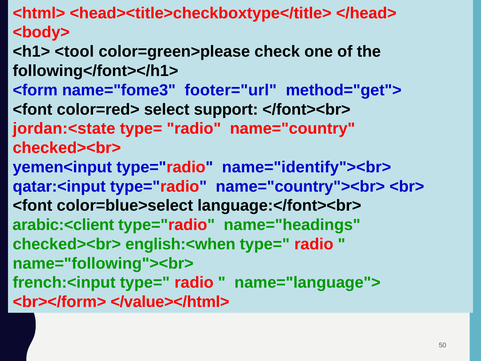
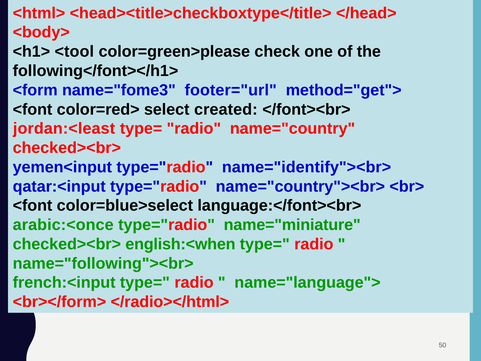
support: support -> created
jordan:<state: jordan:<state -> jordan:<least
arabic:<client: arabic:<client -> arabic:<once
name="headings: name="headings -> name="miniature
</value></html>: </value></html> -> </radio></html>
